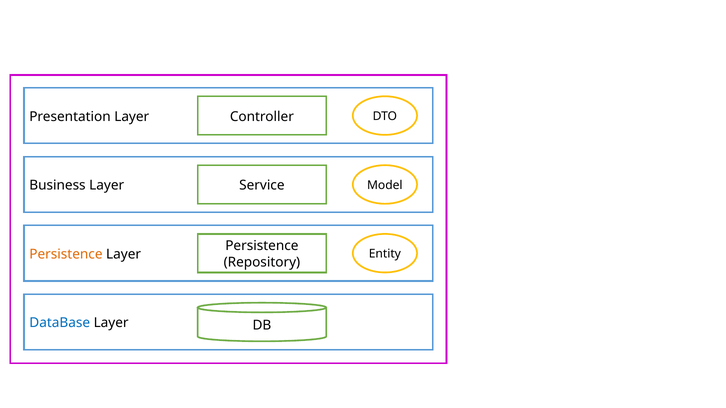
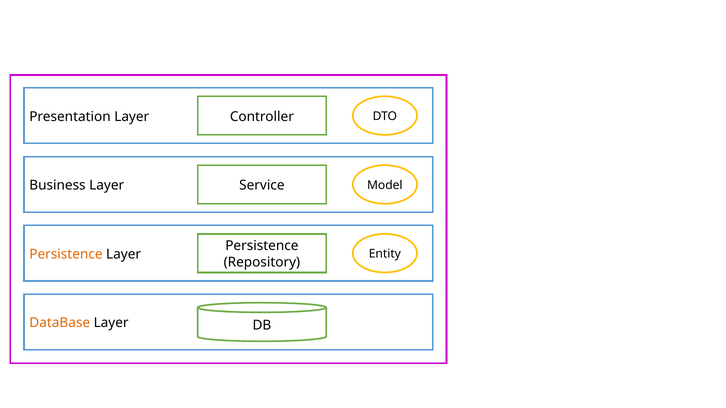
DataBase colour: blue -> orange
